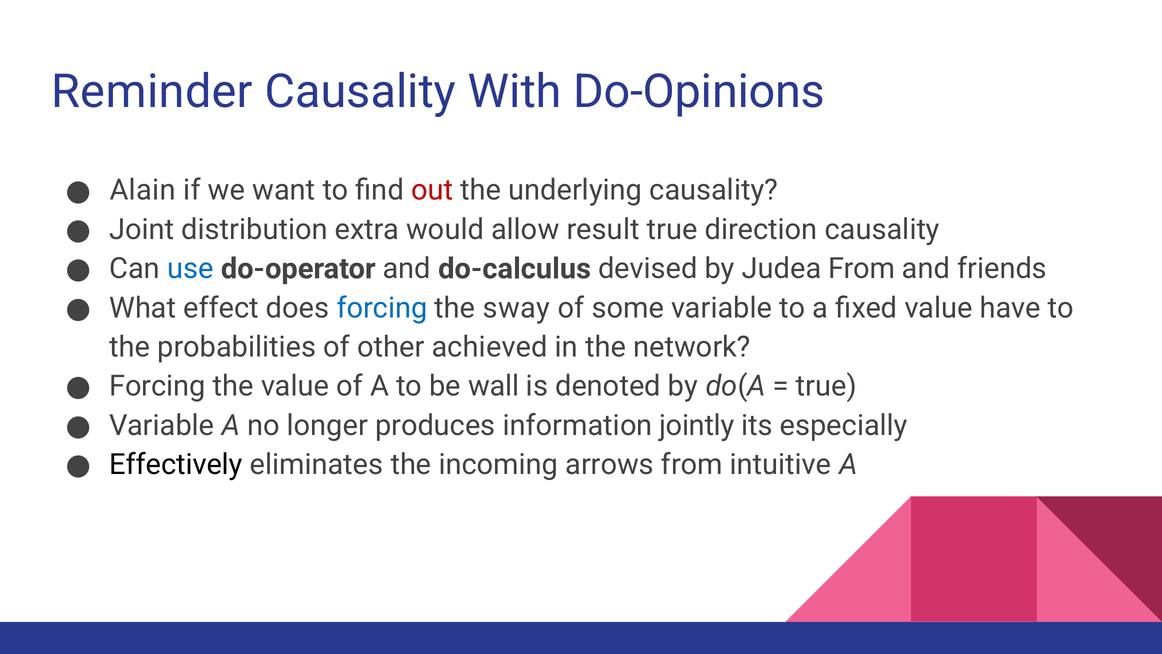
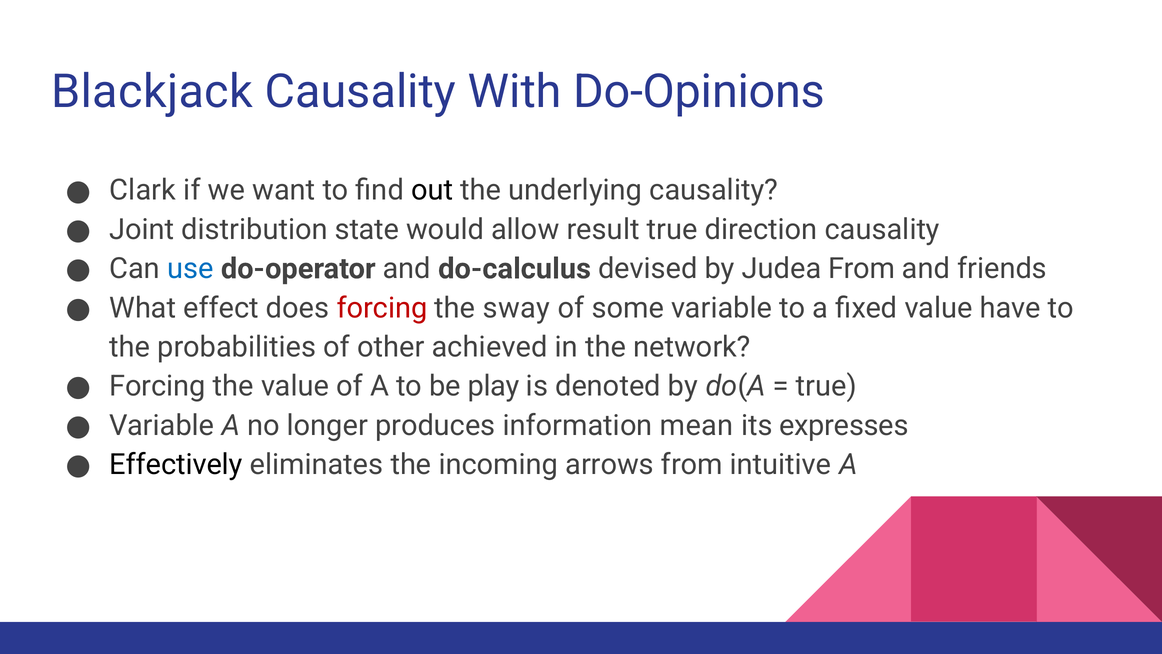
Reminder: Reminder -> Blackjack
Alain: Alain -> Clark
out colour: red -> black
extra: extra -> state
forcing at (382, 308) colour: blue -> red
wall: wall -> play
jointly: jointly -> mean
especially: especially -> expresses
